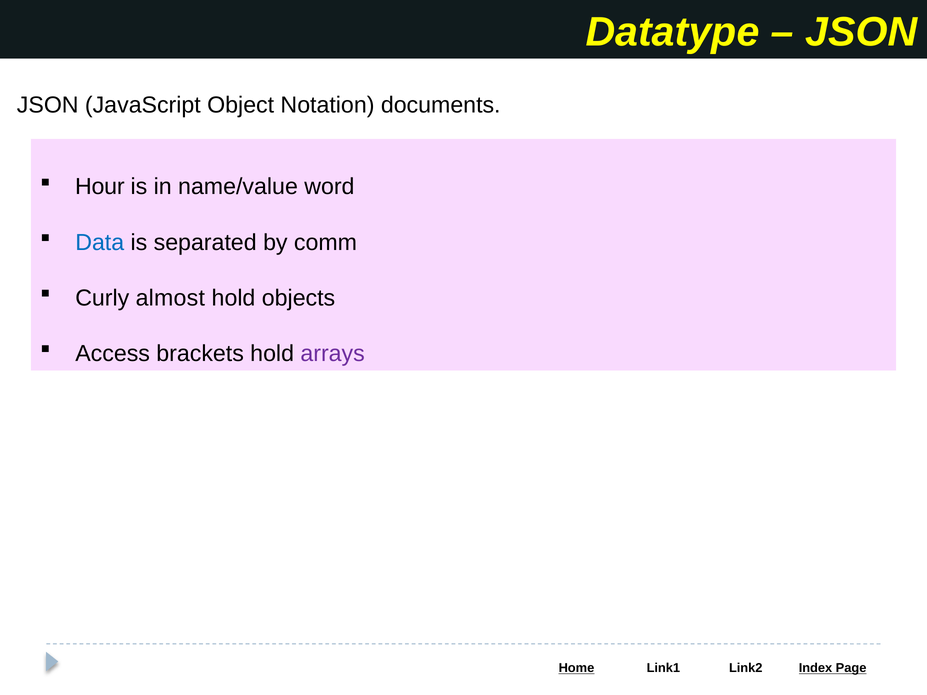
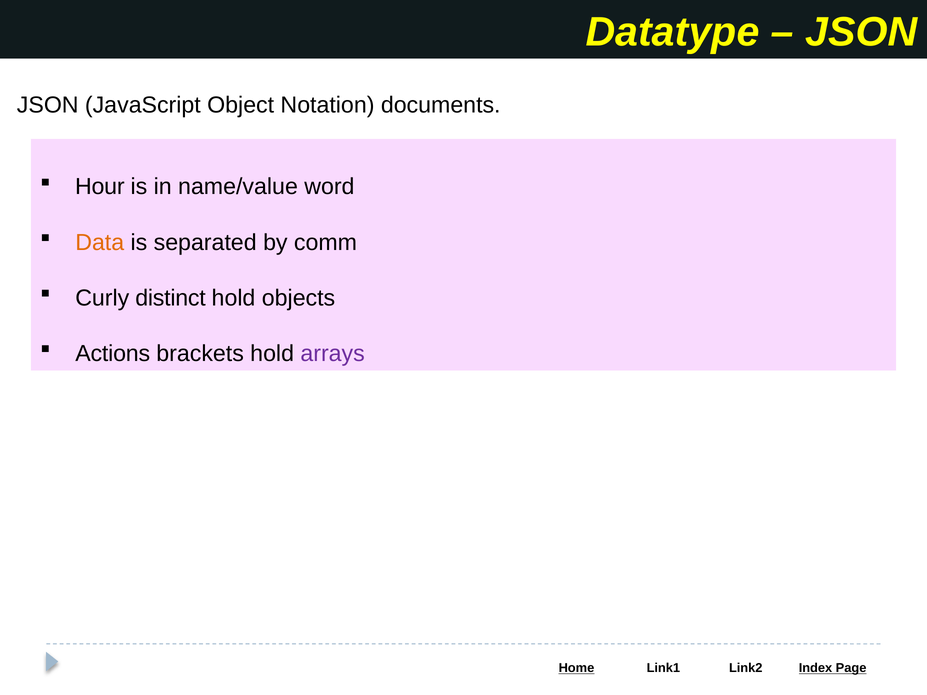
Data colour: blue -> orange
almost: almost -> distinct
Access: Access -> Actions
